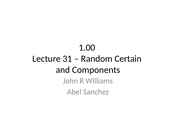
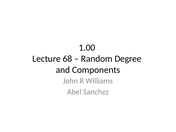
31: 31 -> 68
Certain: Certain -> Degree
